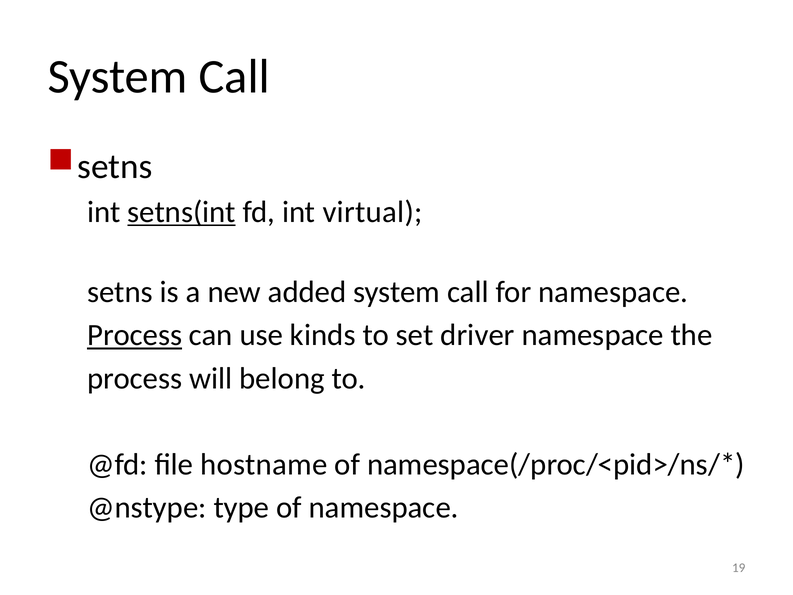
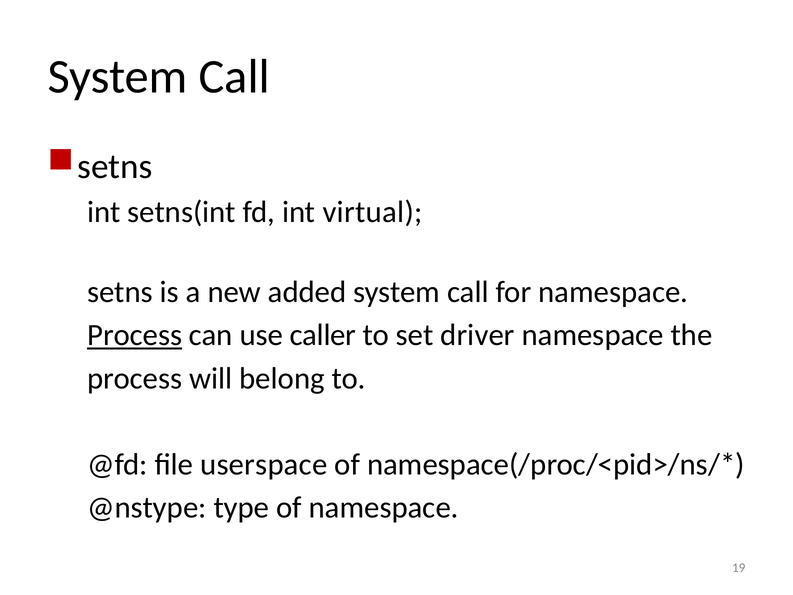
setns(int underline: present -> none
kinds: kinds -> caller
hostname: hostname -> userspace
